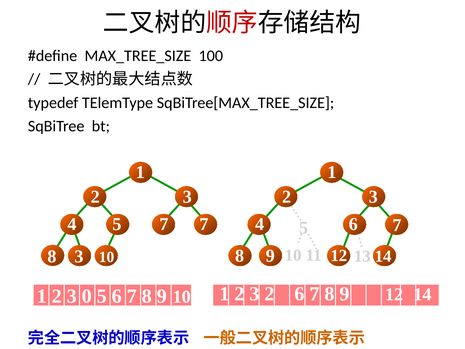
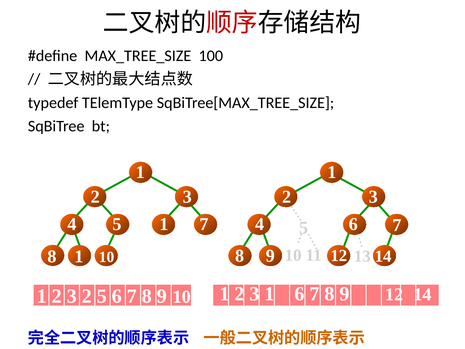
5 7: 7 -> 1
8 3: 3 -> 1
2 3 2: 2 -> 1
3 0: 0 -> 2
